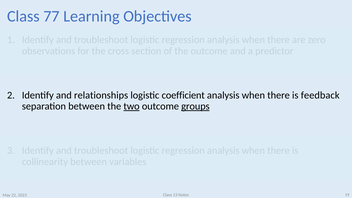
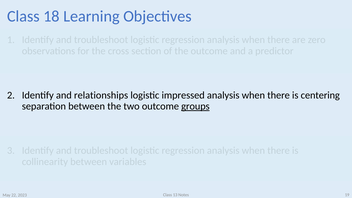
77: 77 -> 18
coefficient: coefficient -> impressed
feedback: feedback -> centering
two underline: present -> none
